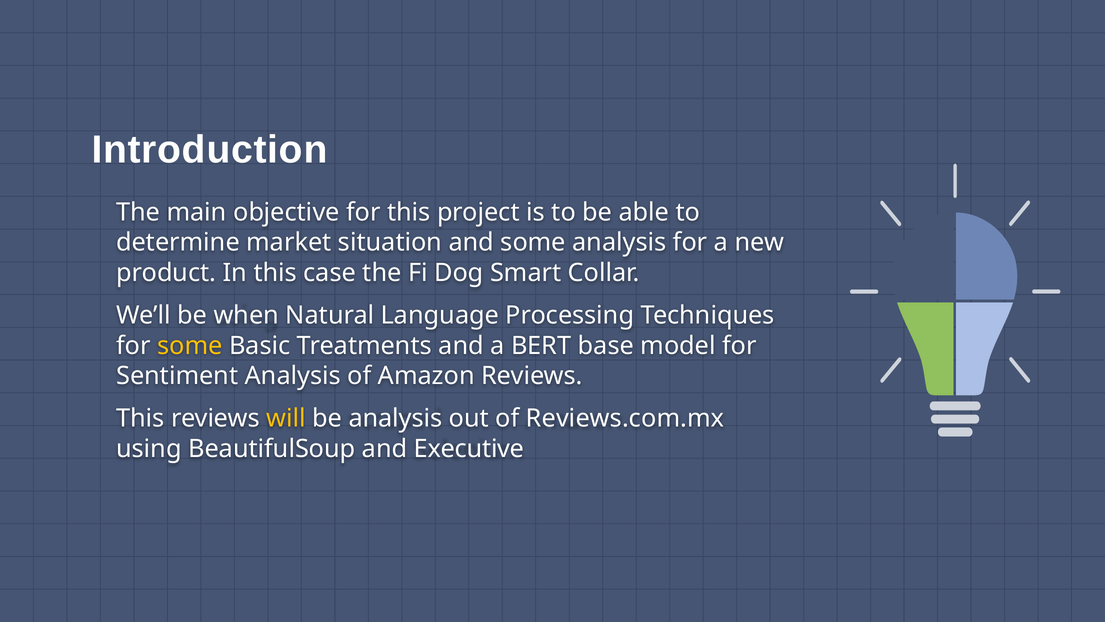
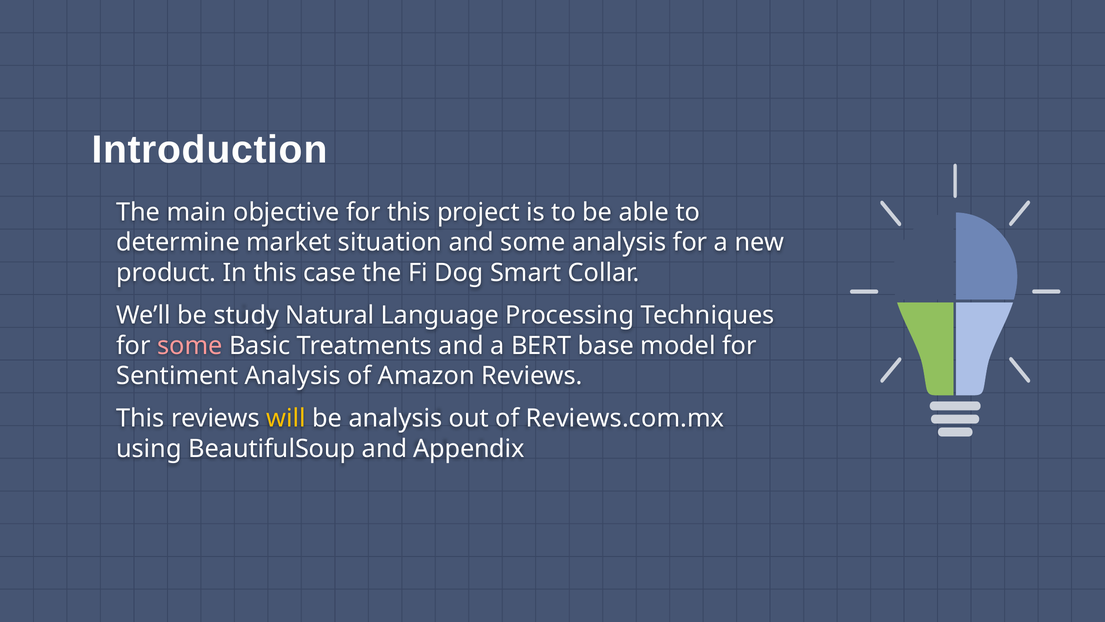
when: when -> study
some at (190, 346) colour: yellow -> pink
Executive: Executive -> Appendix
